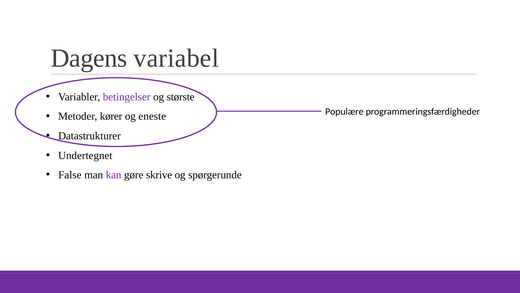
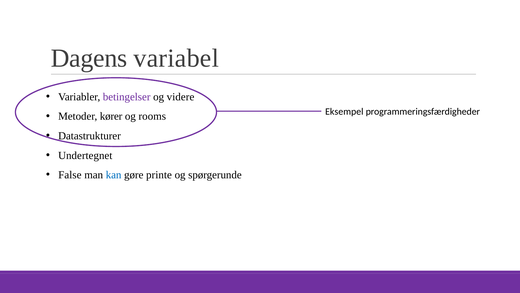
største: største -> videre
Populære: Populære -> Eksempel
eneste: eneste -> rooms
kan colour: purple -> blue
skrive: skrive -> printe
